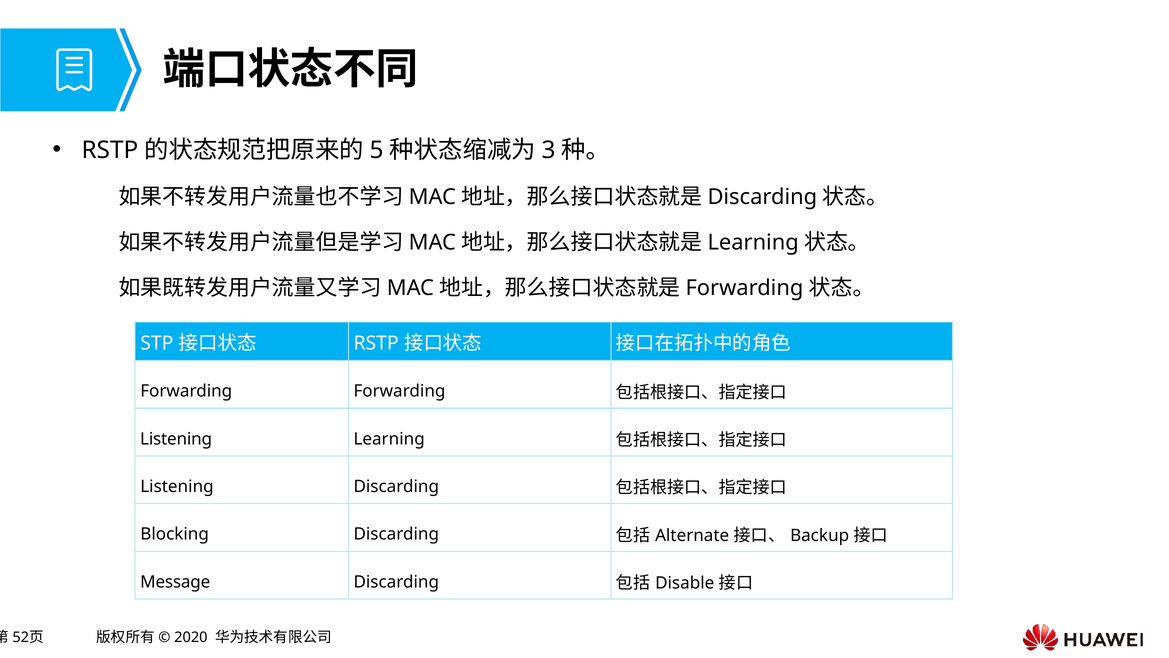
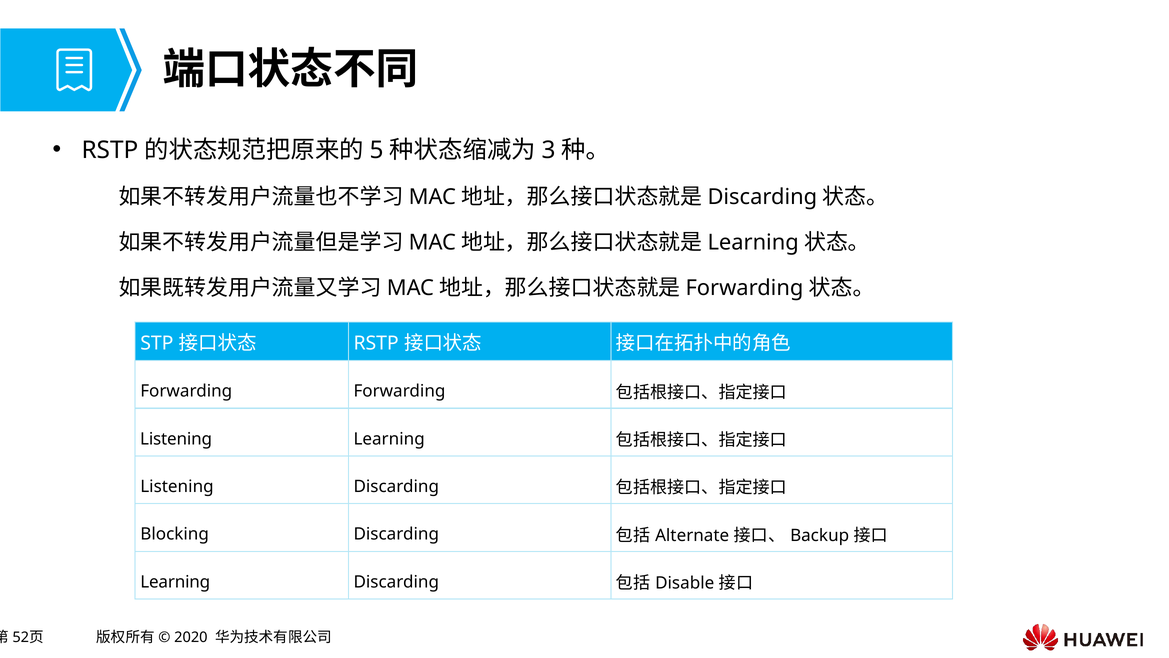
Message at (175, 582): Message -> Learning
